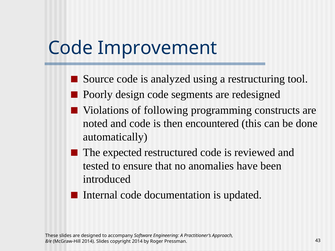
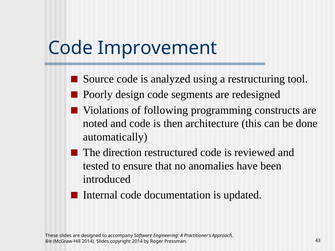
encountered: encountered -> architecture
expected: expected -> direction
